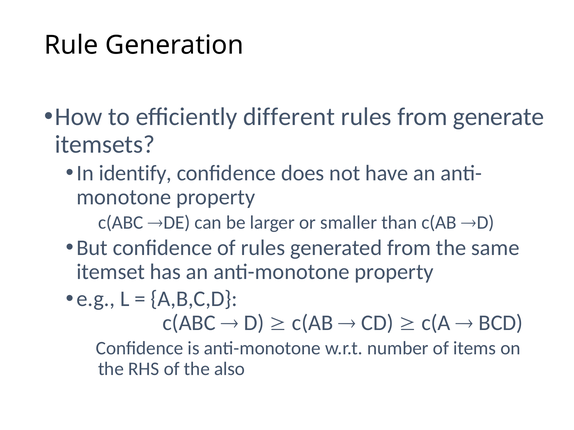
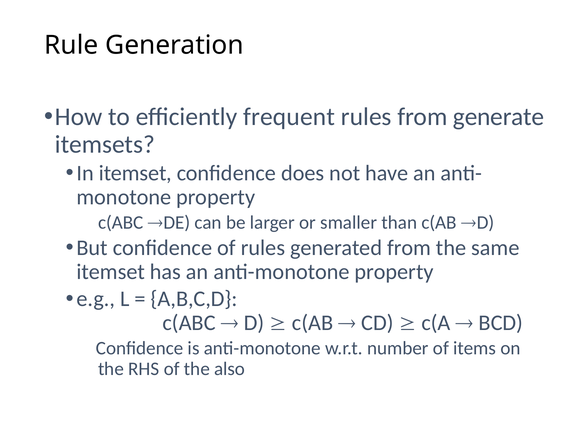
different: different -> frequent
In identify: identify -> itemset
